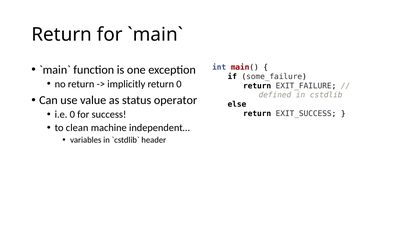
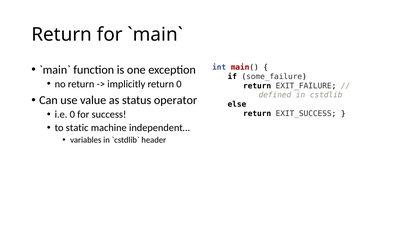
clean: clean -> static
